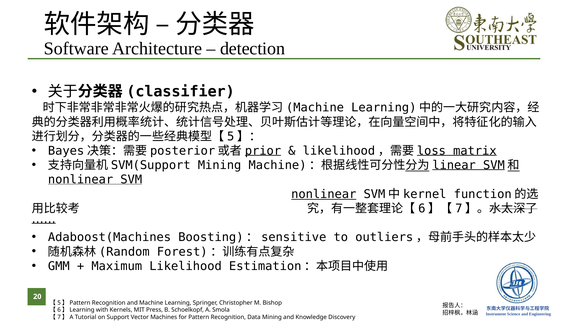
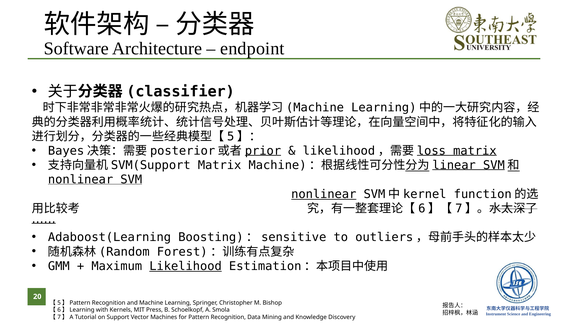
detection: detection -> endpoint
Mining at (220, 165): Mining -> Matrix
Adaboost(Machines: Adaboost(Machines -> Adaboost(Learning
Likelihood underline: none -> present
